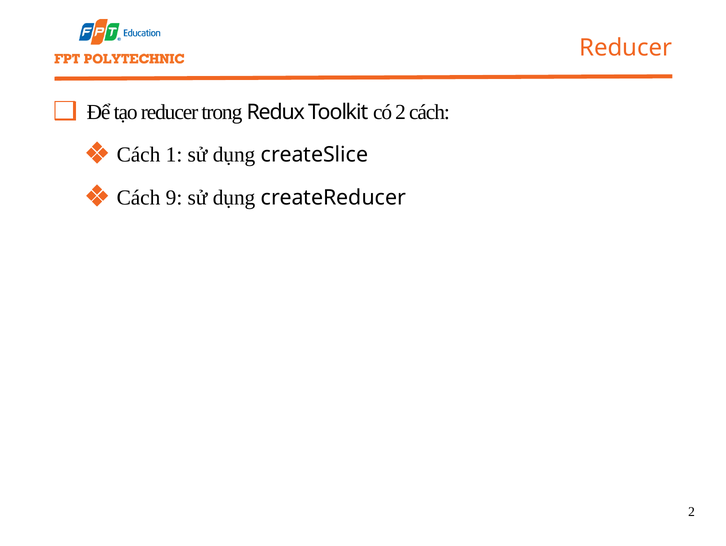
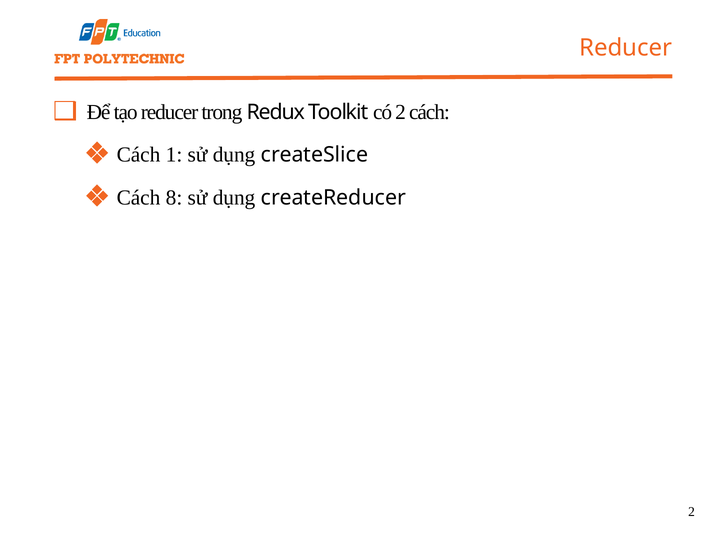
9: 9 -> 8
